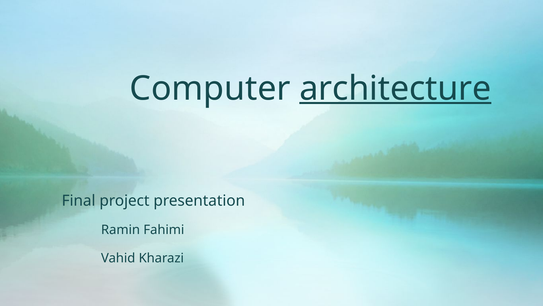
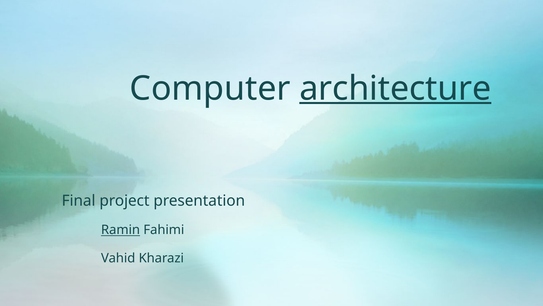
Ramin underline: none -> present
